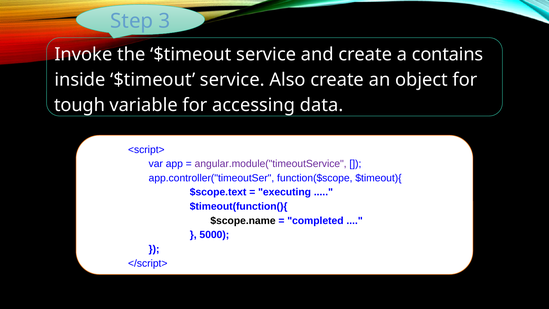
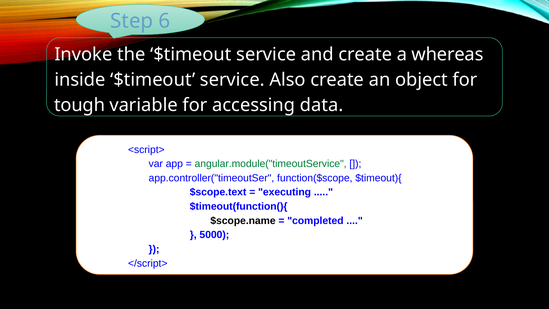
3: 3 -> 6
contains: contains -> whereas
angular.module("timeoutService colour: purple -> green
